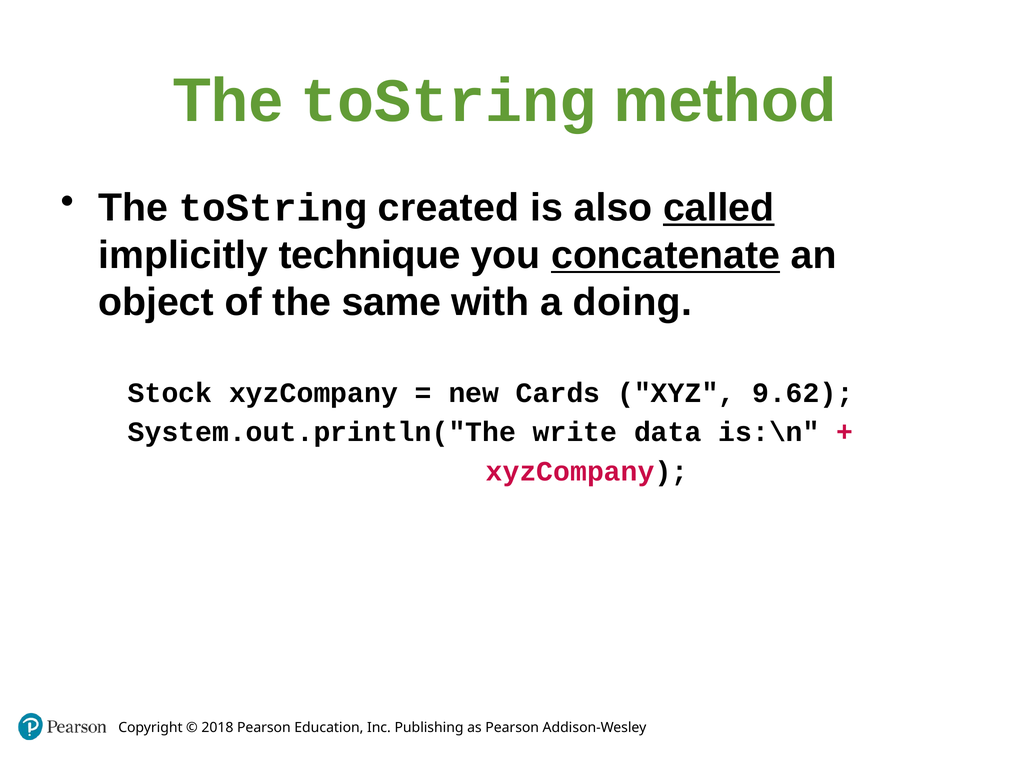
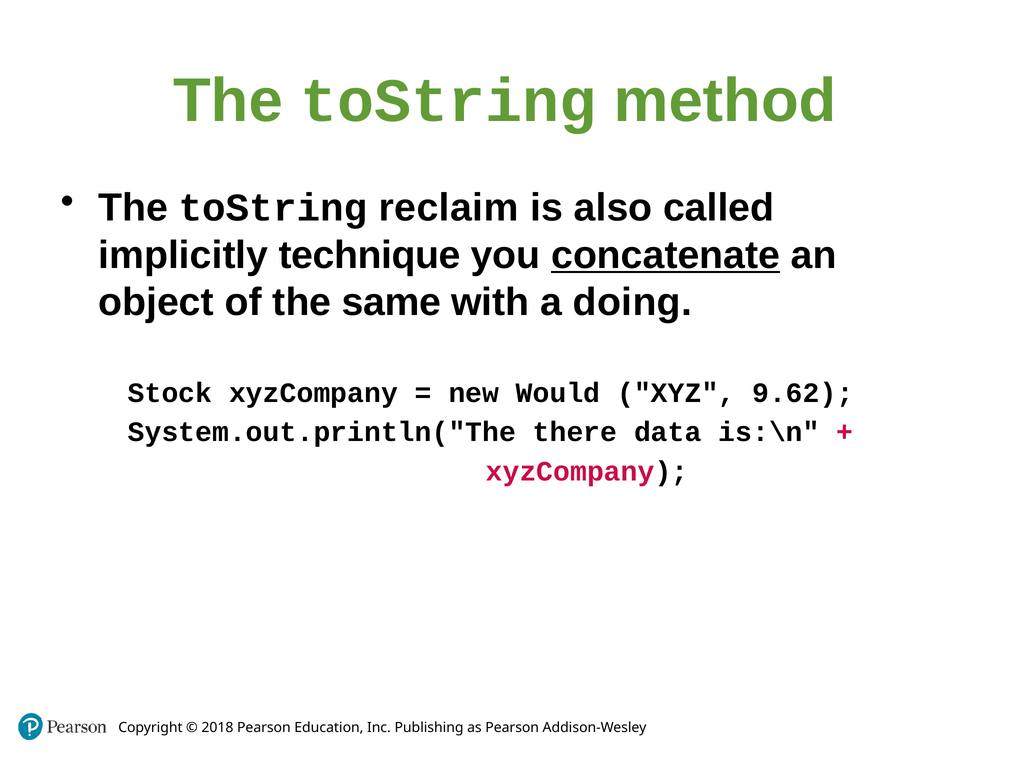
created: created -> reclaim
called underline: present -> none
Cards: Cards -> Would
write: write -> there
